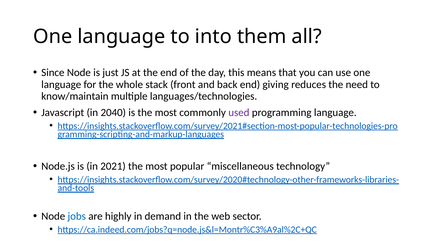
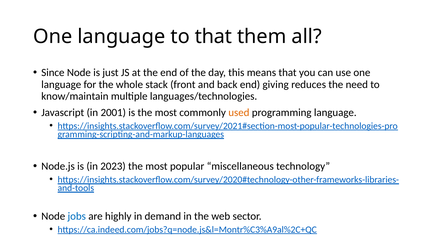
to into: into -> that
2040: 2040 -> 2001
used colour: purple -> orange
2021: 2021 -> 2023
